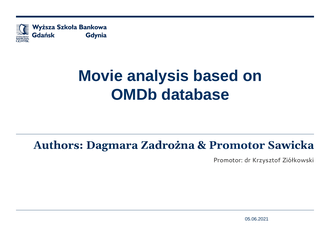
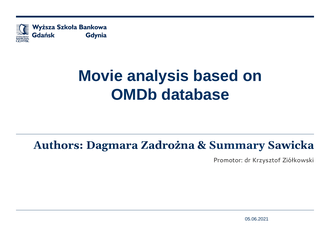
Promotor at (237, 145): Promotor -> Summary
